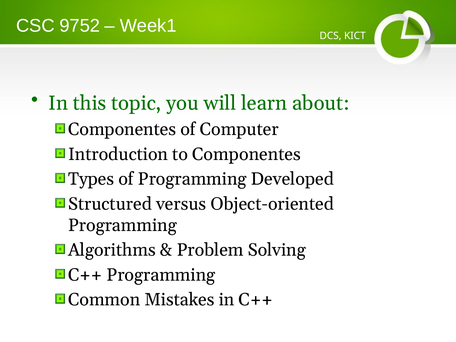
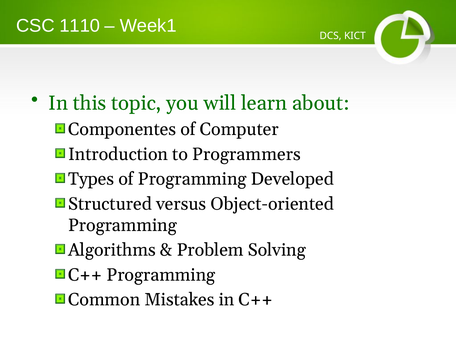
9752: 9752 -> 1110
to Componentes: Componentes -> Programmers
